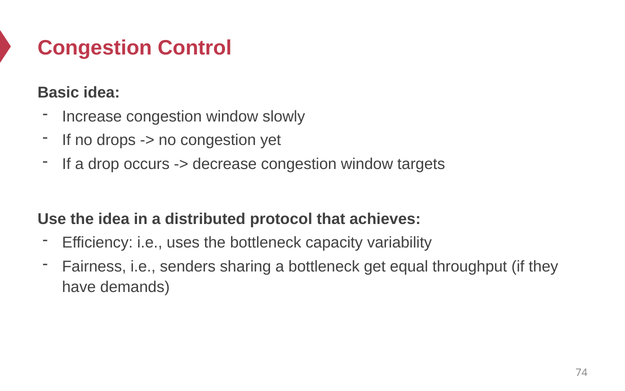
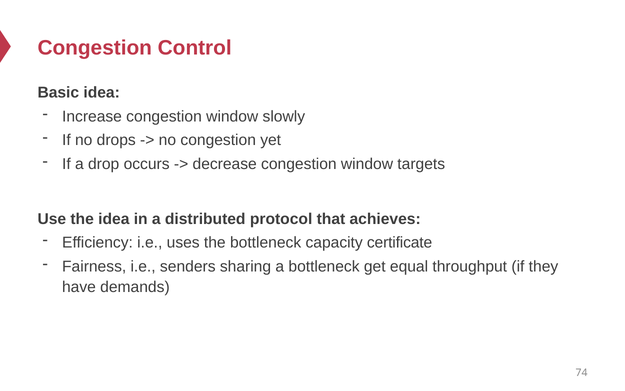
variability: variability -> certificate
